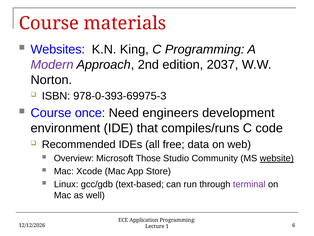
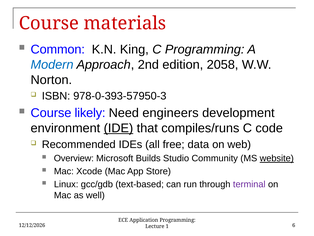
Websites: Websites -> Common
Modern colour: purple -> blue
2037: 2037 -> 2058
978-0-393-69975-3: 978-0-393-69975-3 -> 978-0-393-57950-3
once: once -> likely
IDE underline: none -> present
Those: Those -> Builds
